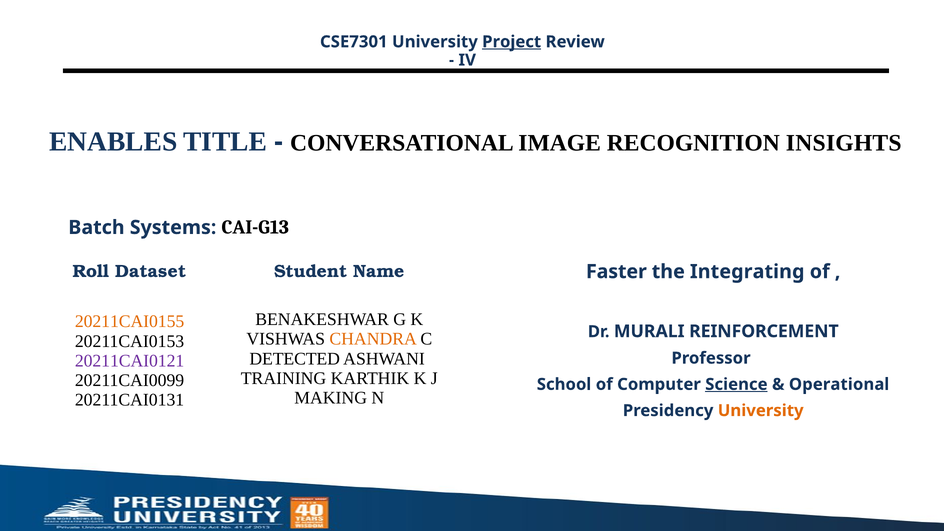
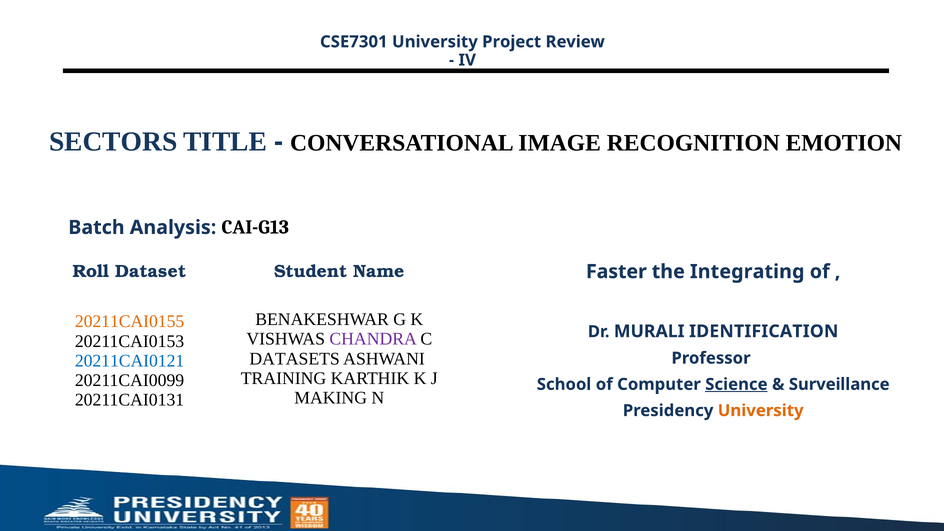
Project underline: present -> none
ENABLES: ENABLES -> SECTORS
INSIGHTS: INSIGHTS -> EMOTION
Systems: Systems -> Analysis
REINFORCEMENT: REINFORCEMENT -> IDENTIFICATION
CHANDRA colour: orange -> purple
DETECTED: DETECTED -> DATASETS
20211CAI0121 colour: purple -> blue
Operational: Operational -> Surveillance
